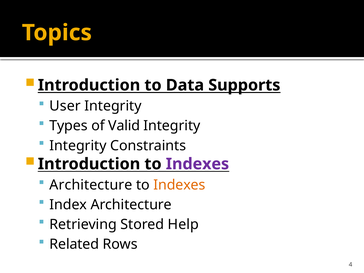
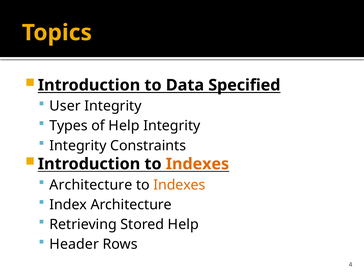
Supports: Supports -> Specified
of Valid: Valid -> Help
Indexes at (197, 164) colour: purple -> orange
Related: Related -> Header
